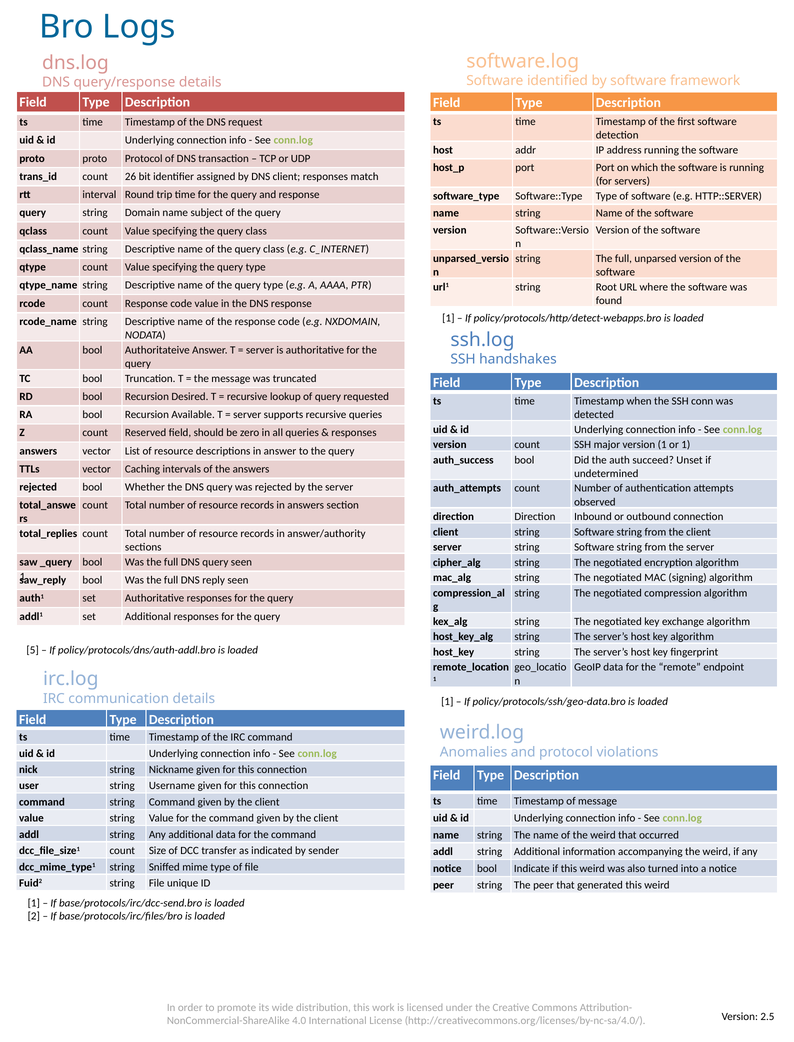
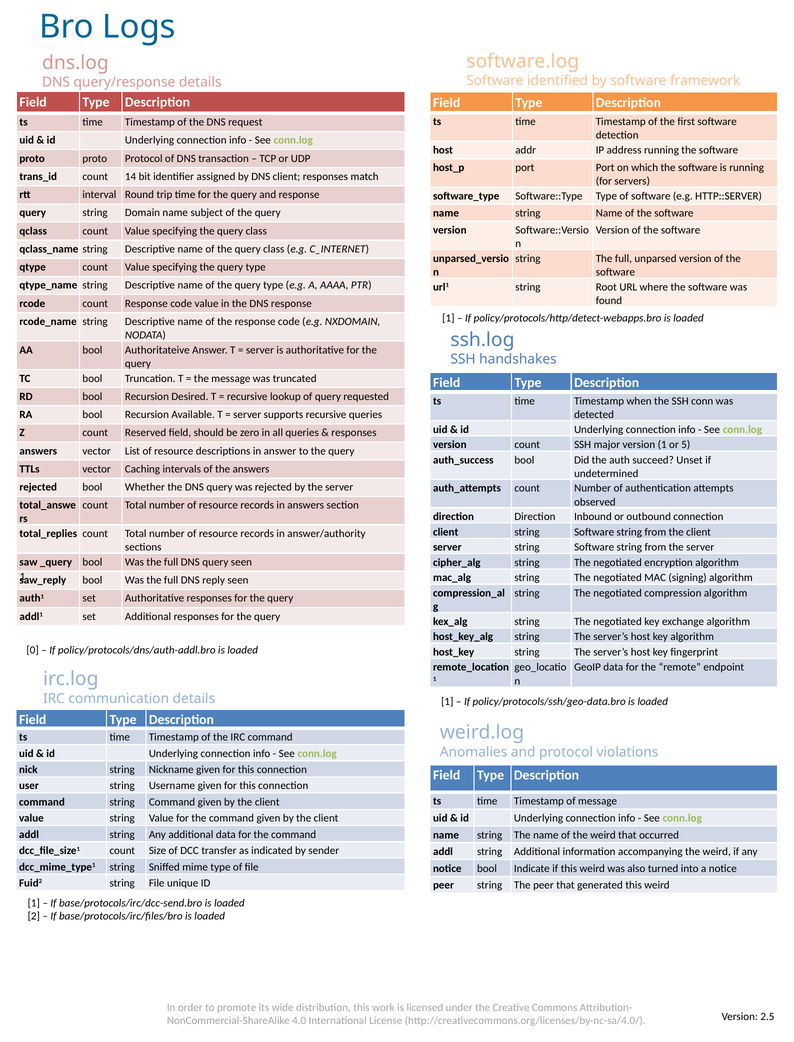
26: 26 -> 14
or 1: 1 -> 5
5: 5 -> 0
